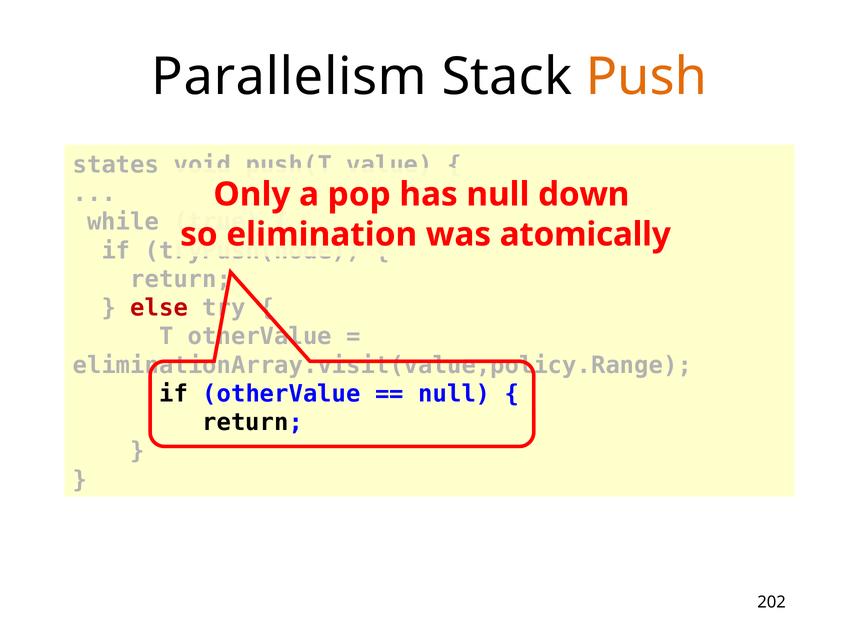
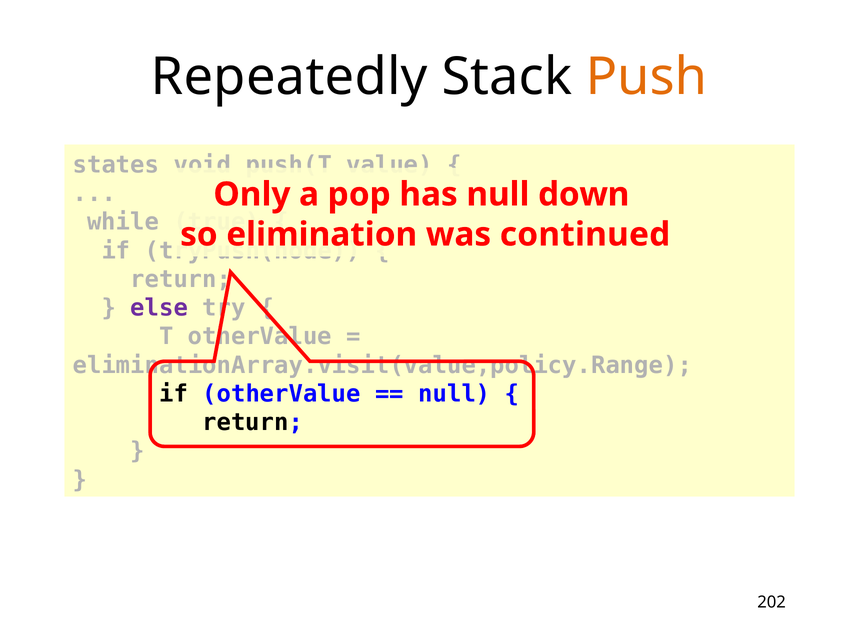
Parallelism: Parallelism -> Repeatedly
atomically: atomically -> continued
else colour: red -> purple
